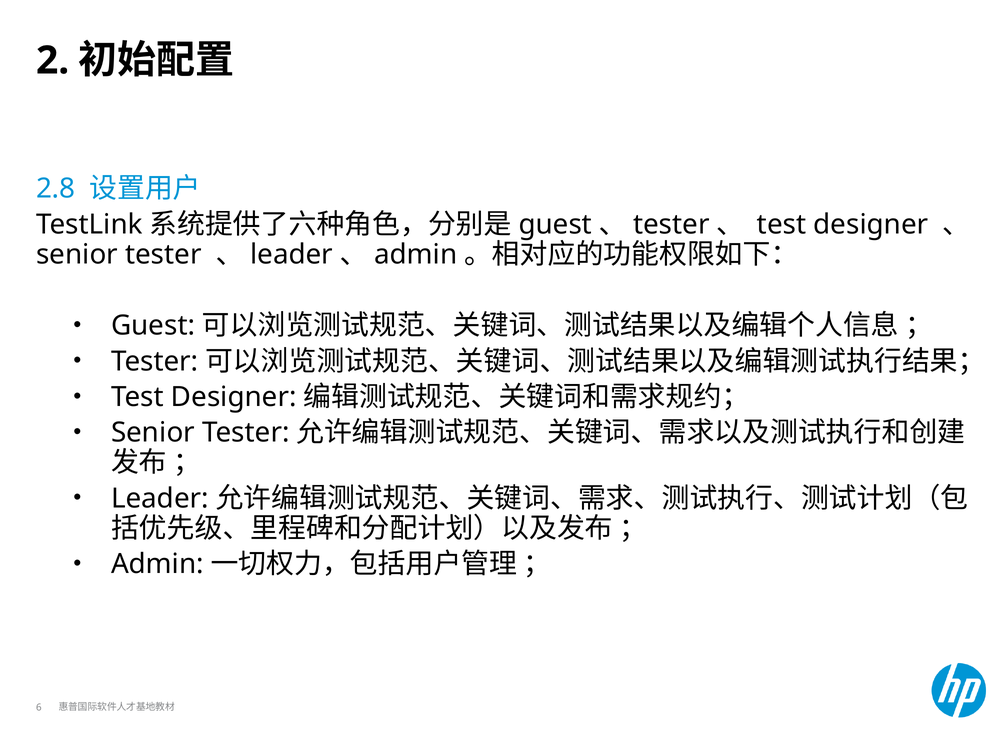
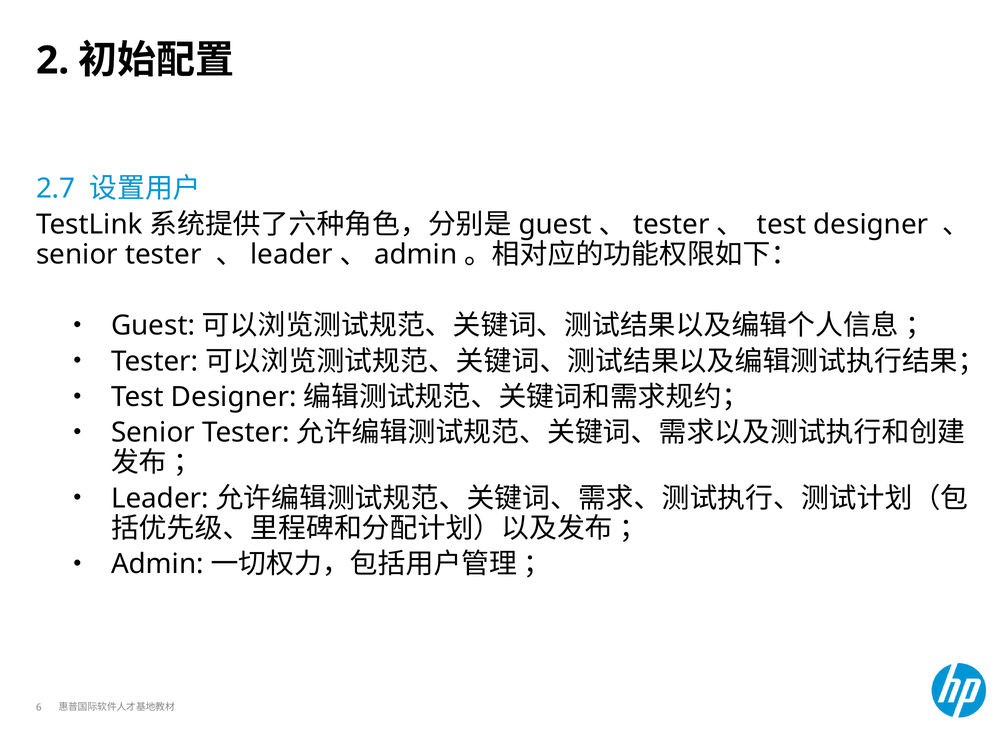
2.8: 2.8 -> 2.7
